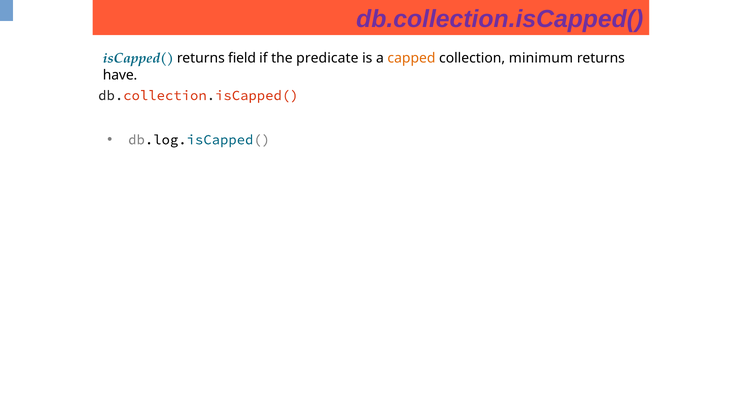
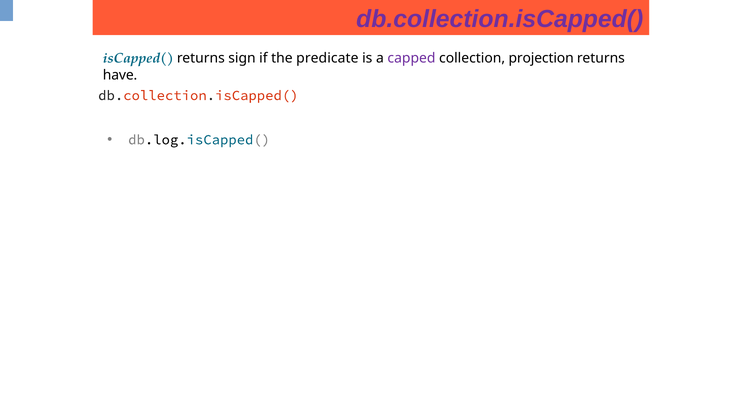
field: field -> sign
capped colour: orange -> purple
minimum: minimum -> projection
